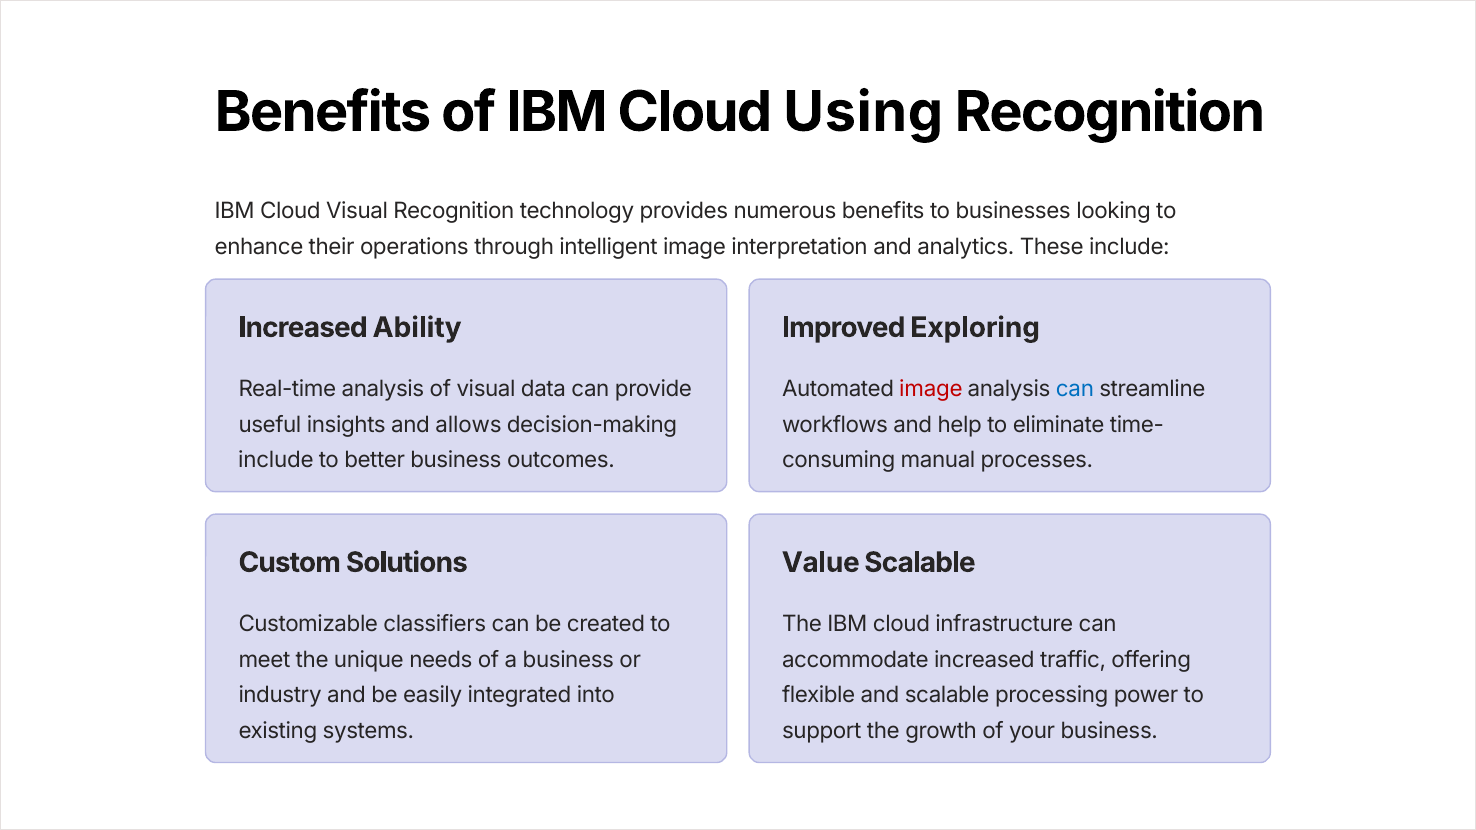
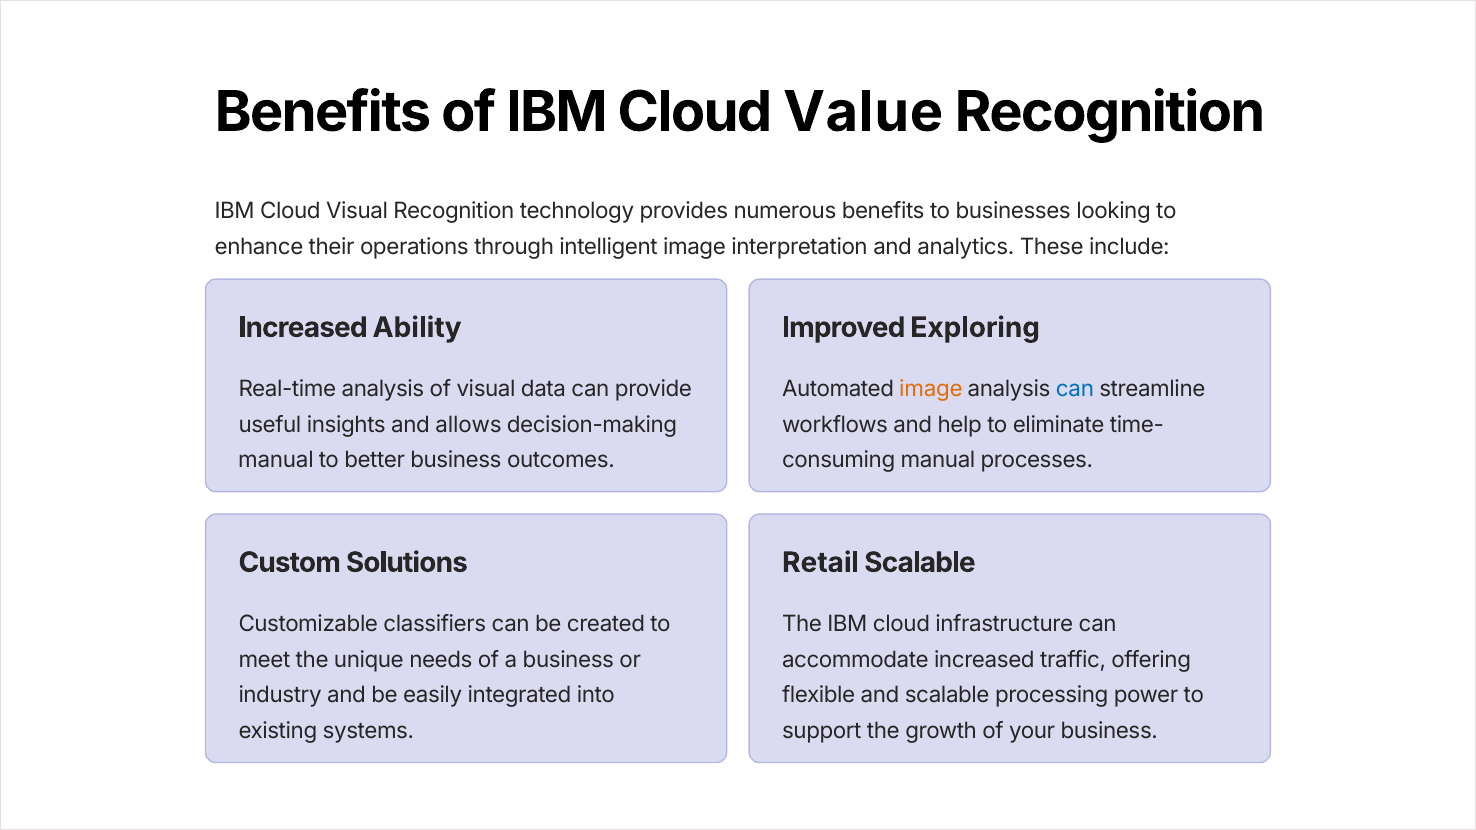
Using: Using -> Value
image at (931, 389) colour: red -> orange
include at (276, 461): include -> manual
Value: Value -> Retail
